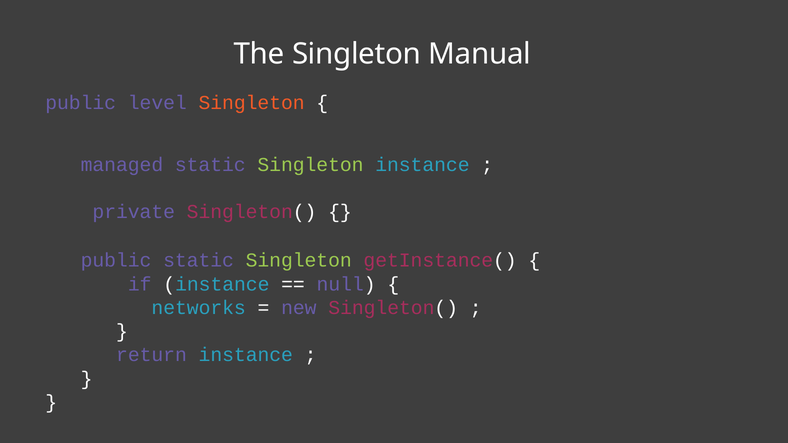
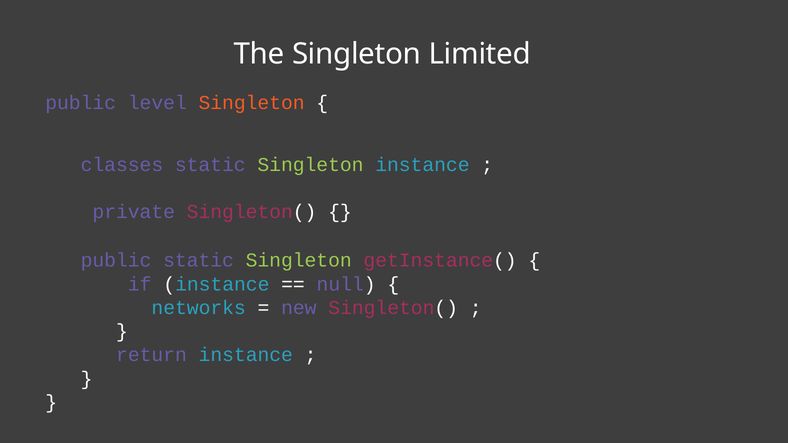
Manual: Manual -> Limited
managed: managed -> classes
